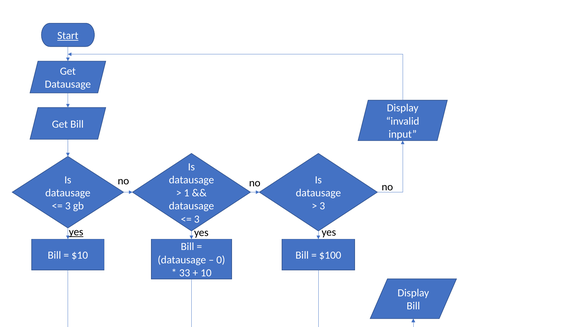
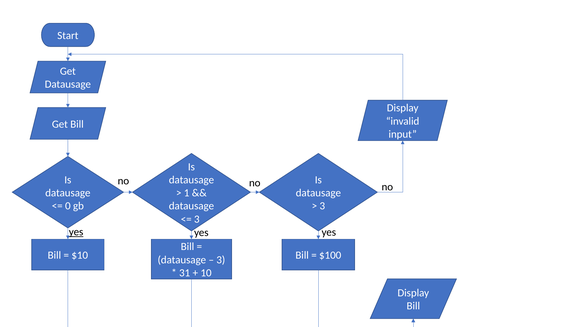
Start underline: present -> none
3 at (68, 206): 3 -> 0
0 at (221, 260): 0 -> 3
33: 33 -> 31
